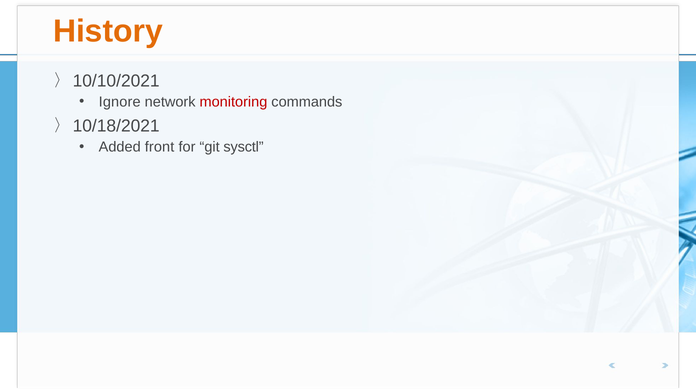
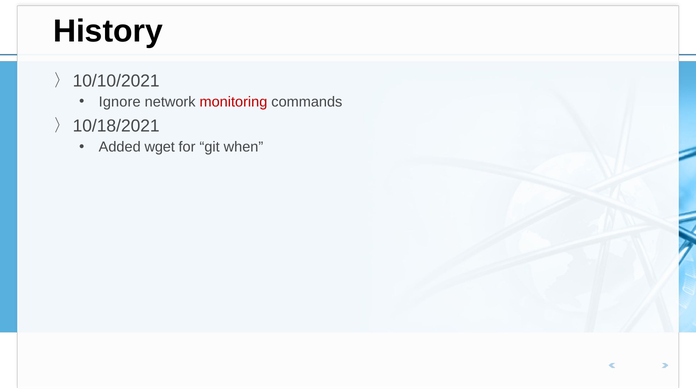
History colour: orange -> black
front: front -> wget
sysctl: sysctl -> when
